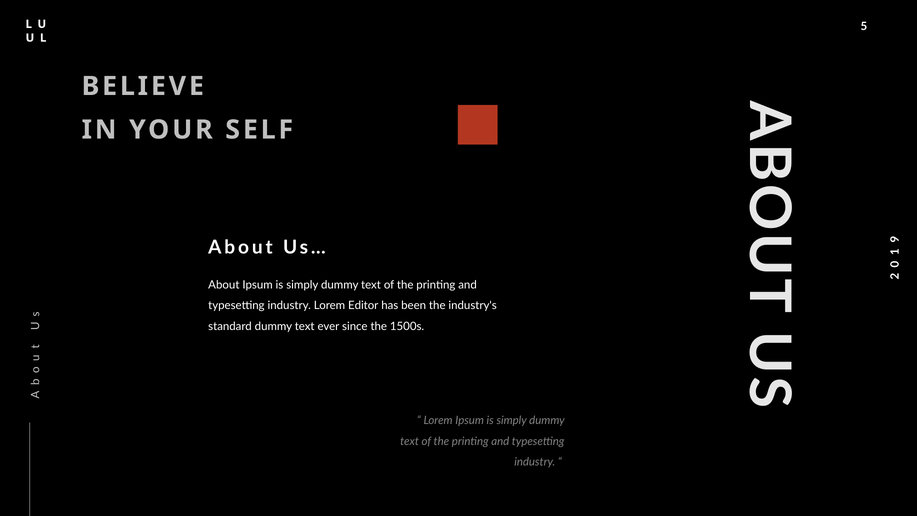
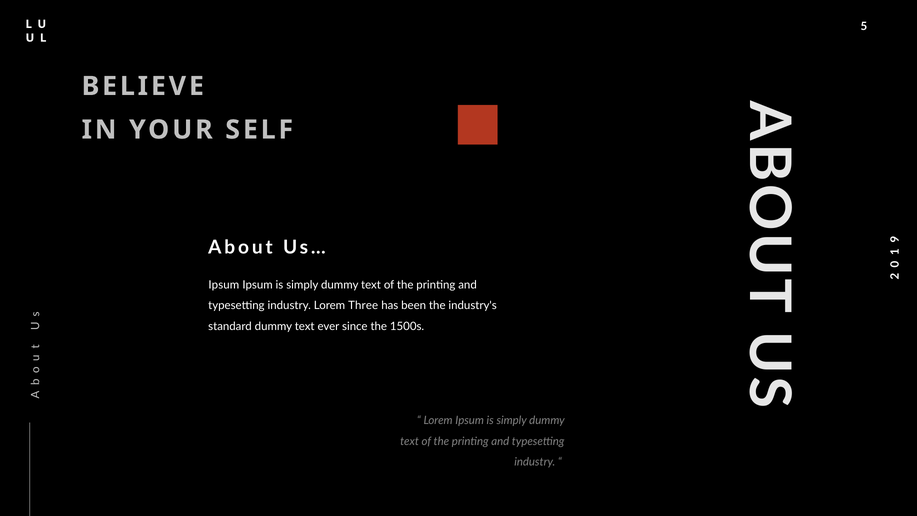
About at (224, 285): About -> Ipsum
Editor: Editor -> Three
